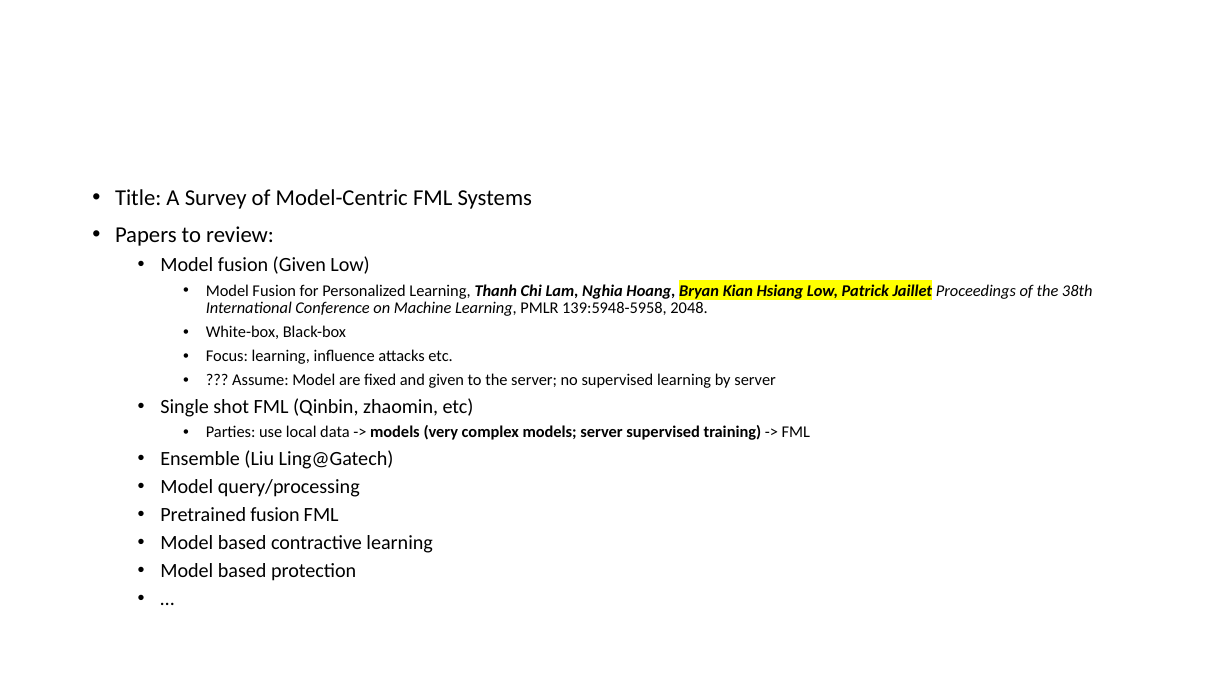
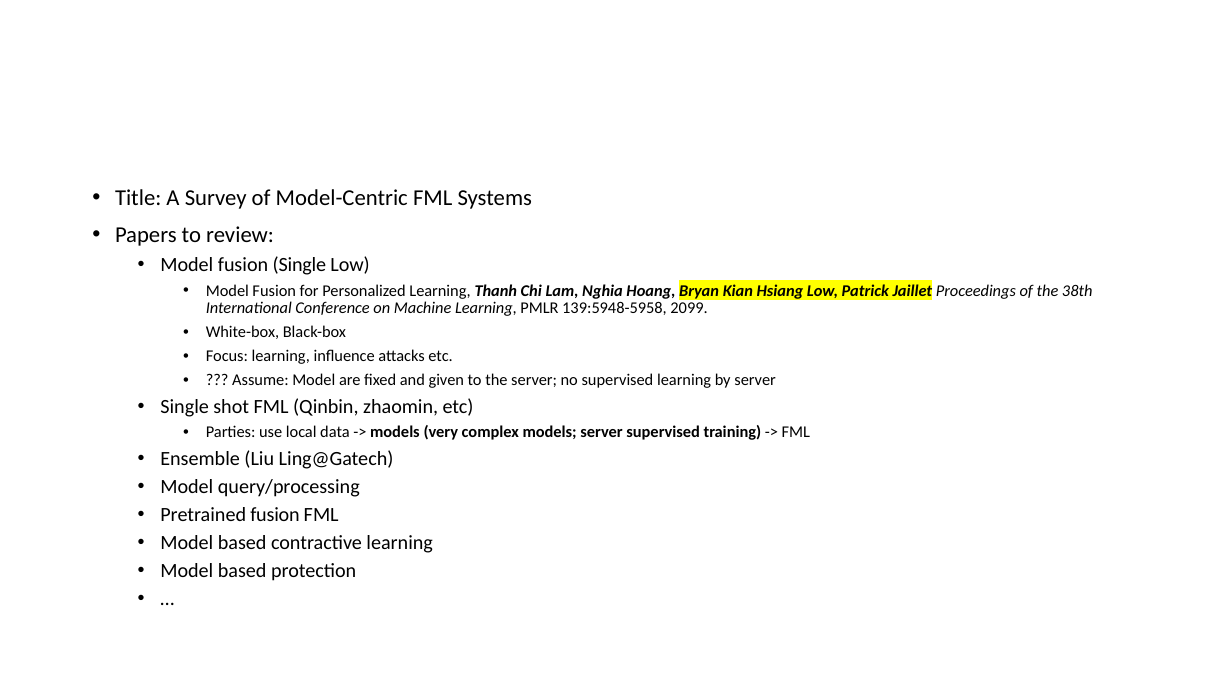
fusion Given: Given -> Single
2048: 2048 -> 2099
